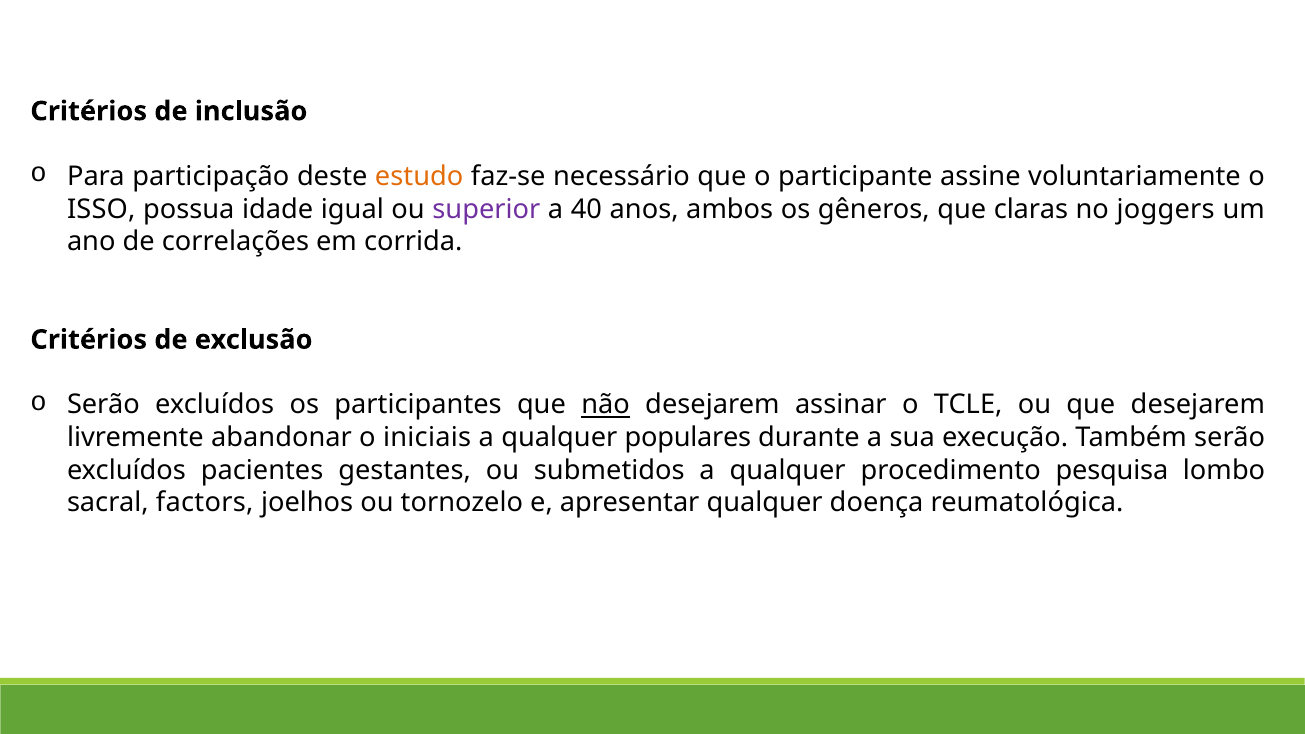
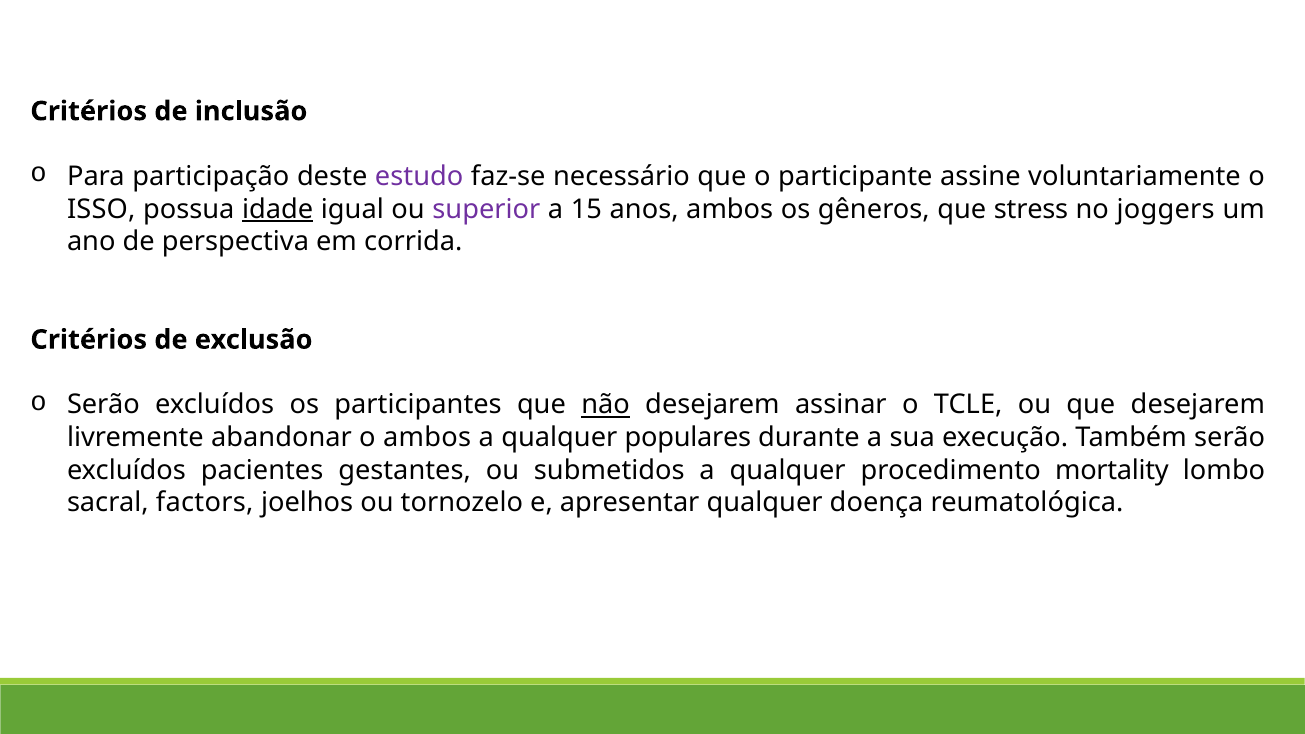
estudo colour: orange -> purple
idade underline: none -> present
40: 40 -> 15
claras: claras -> stress
correlações: correlações -> perspectiva
o iniciais: iniciais -> ambos
pesquisa: pesquisa -> mortality
